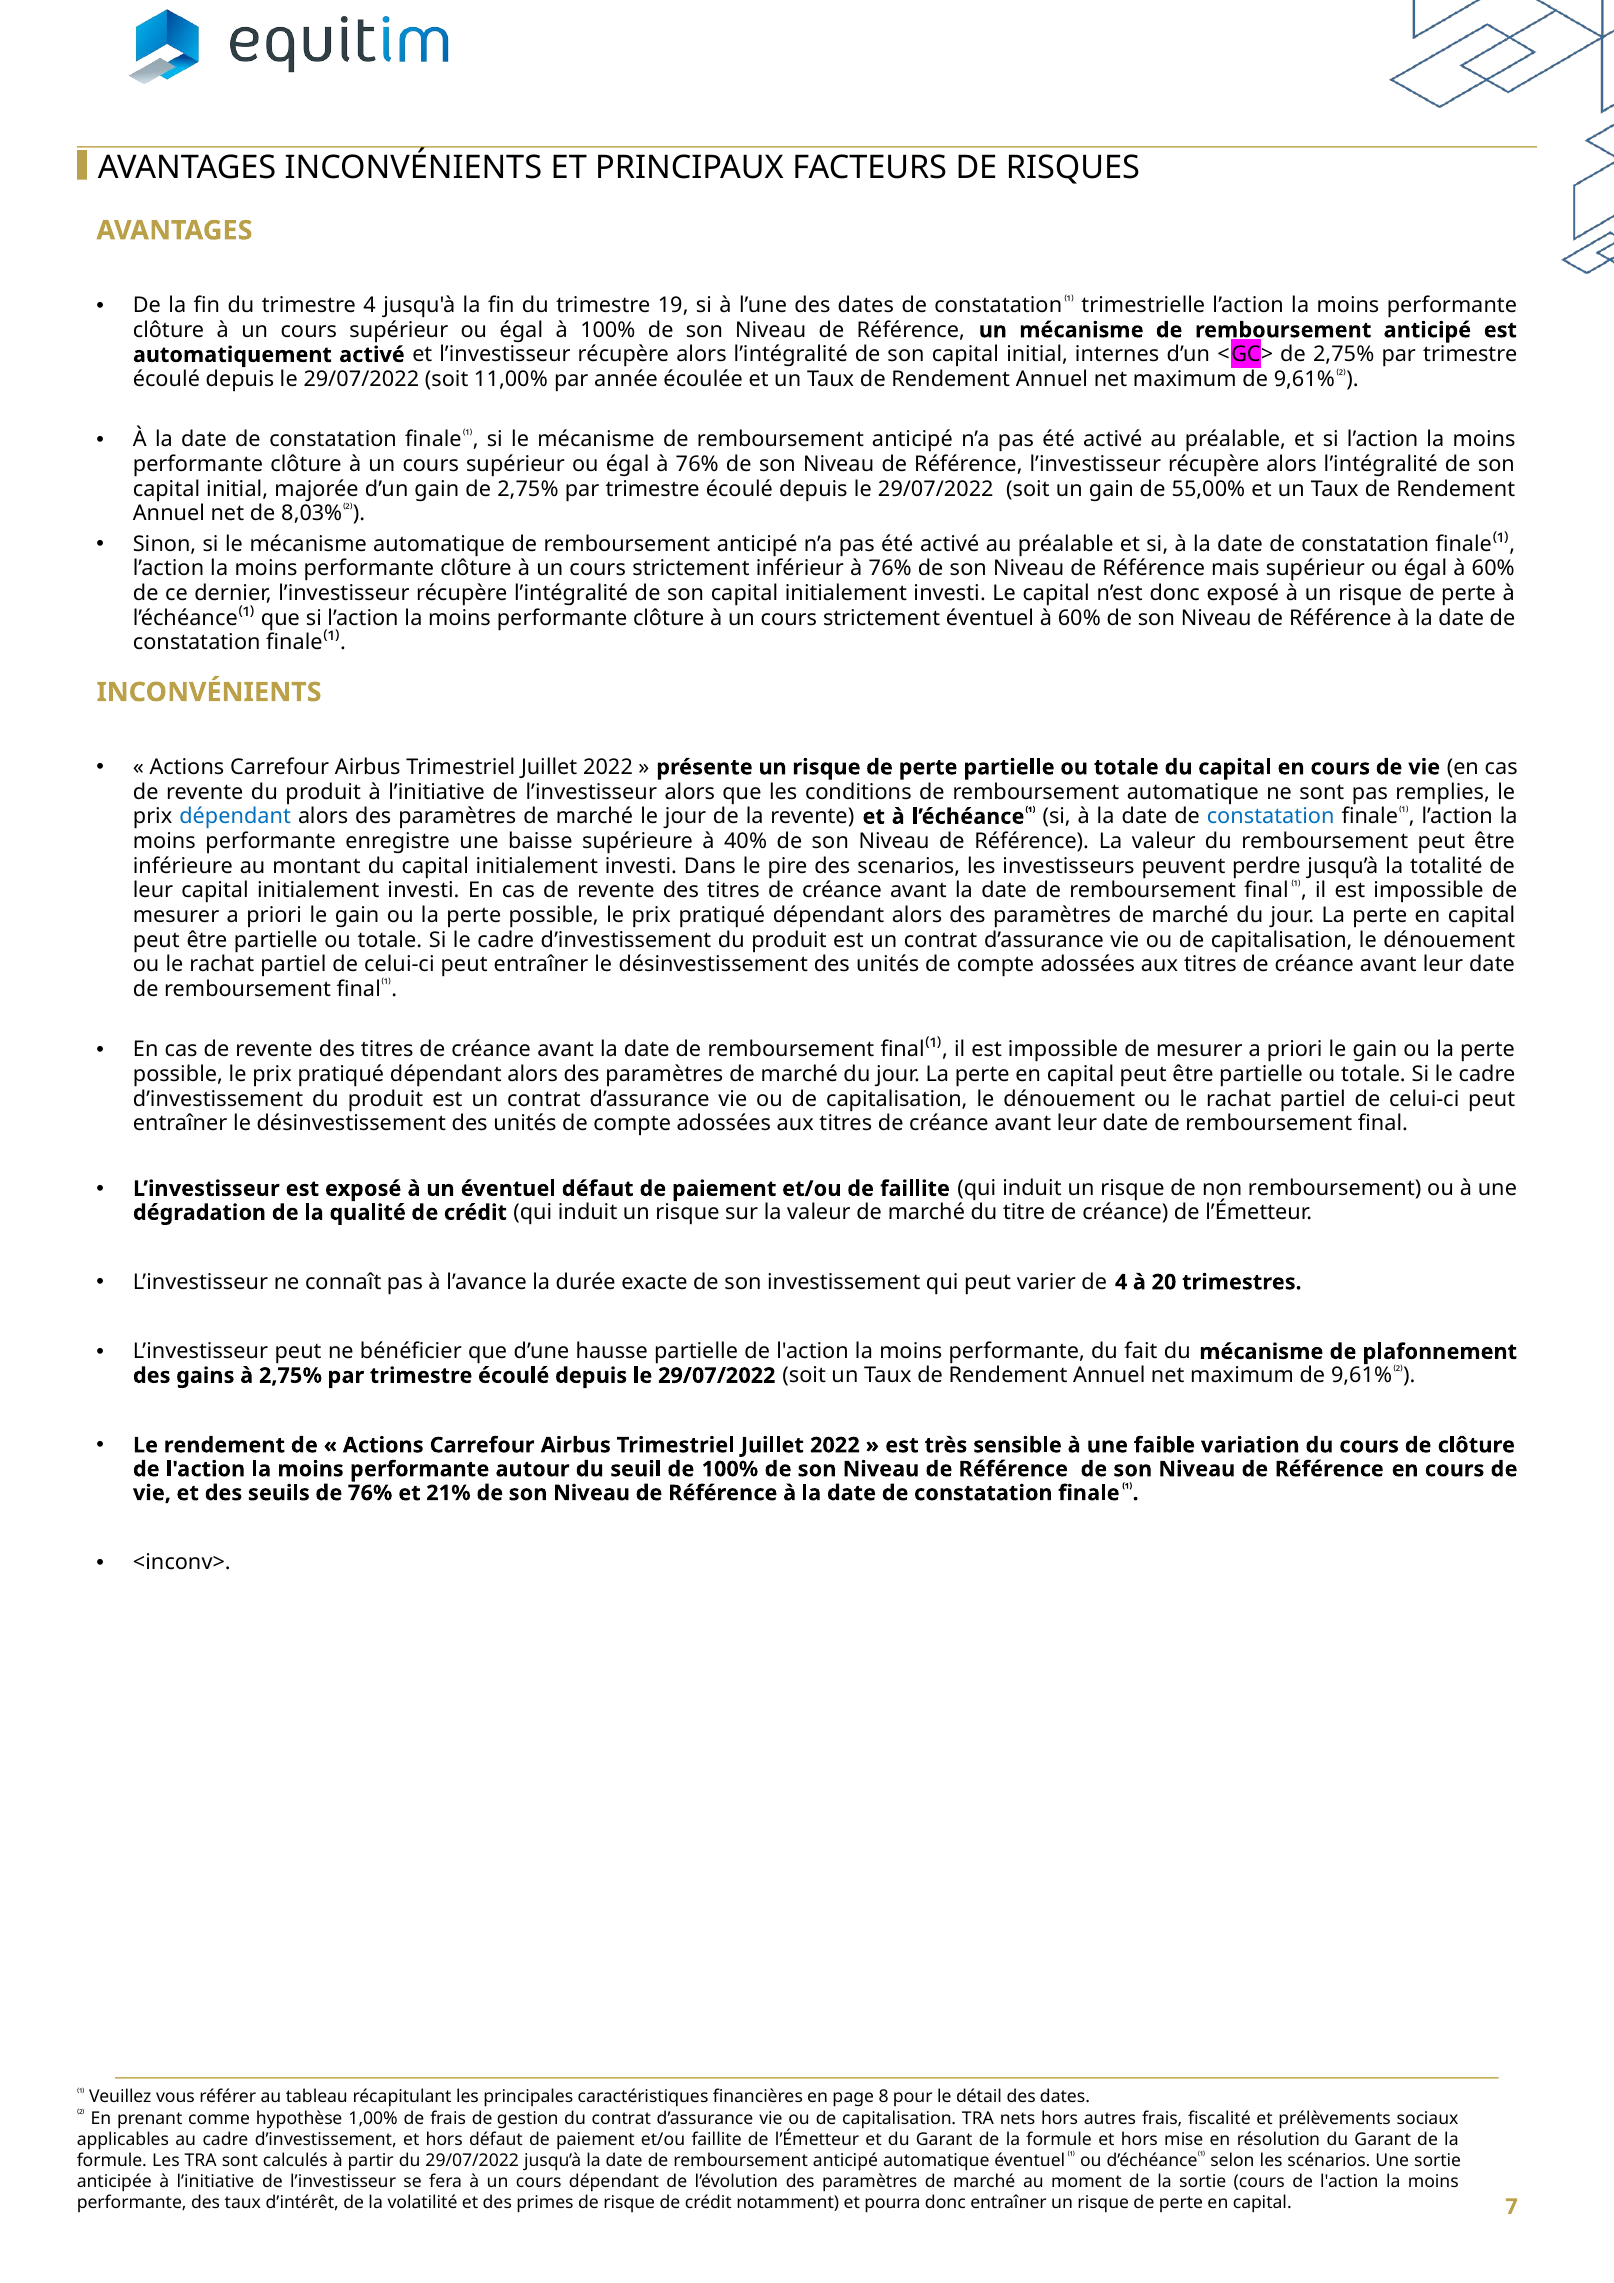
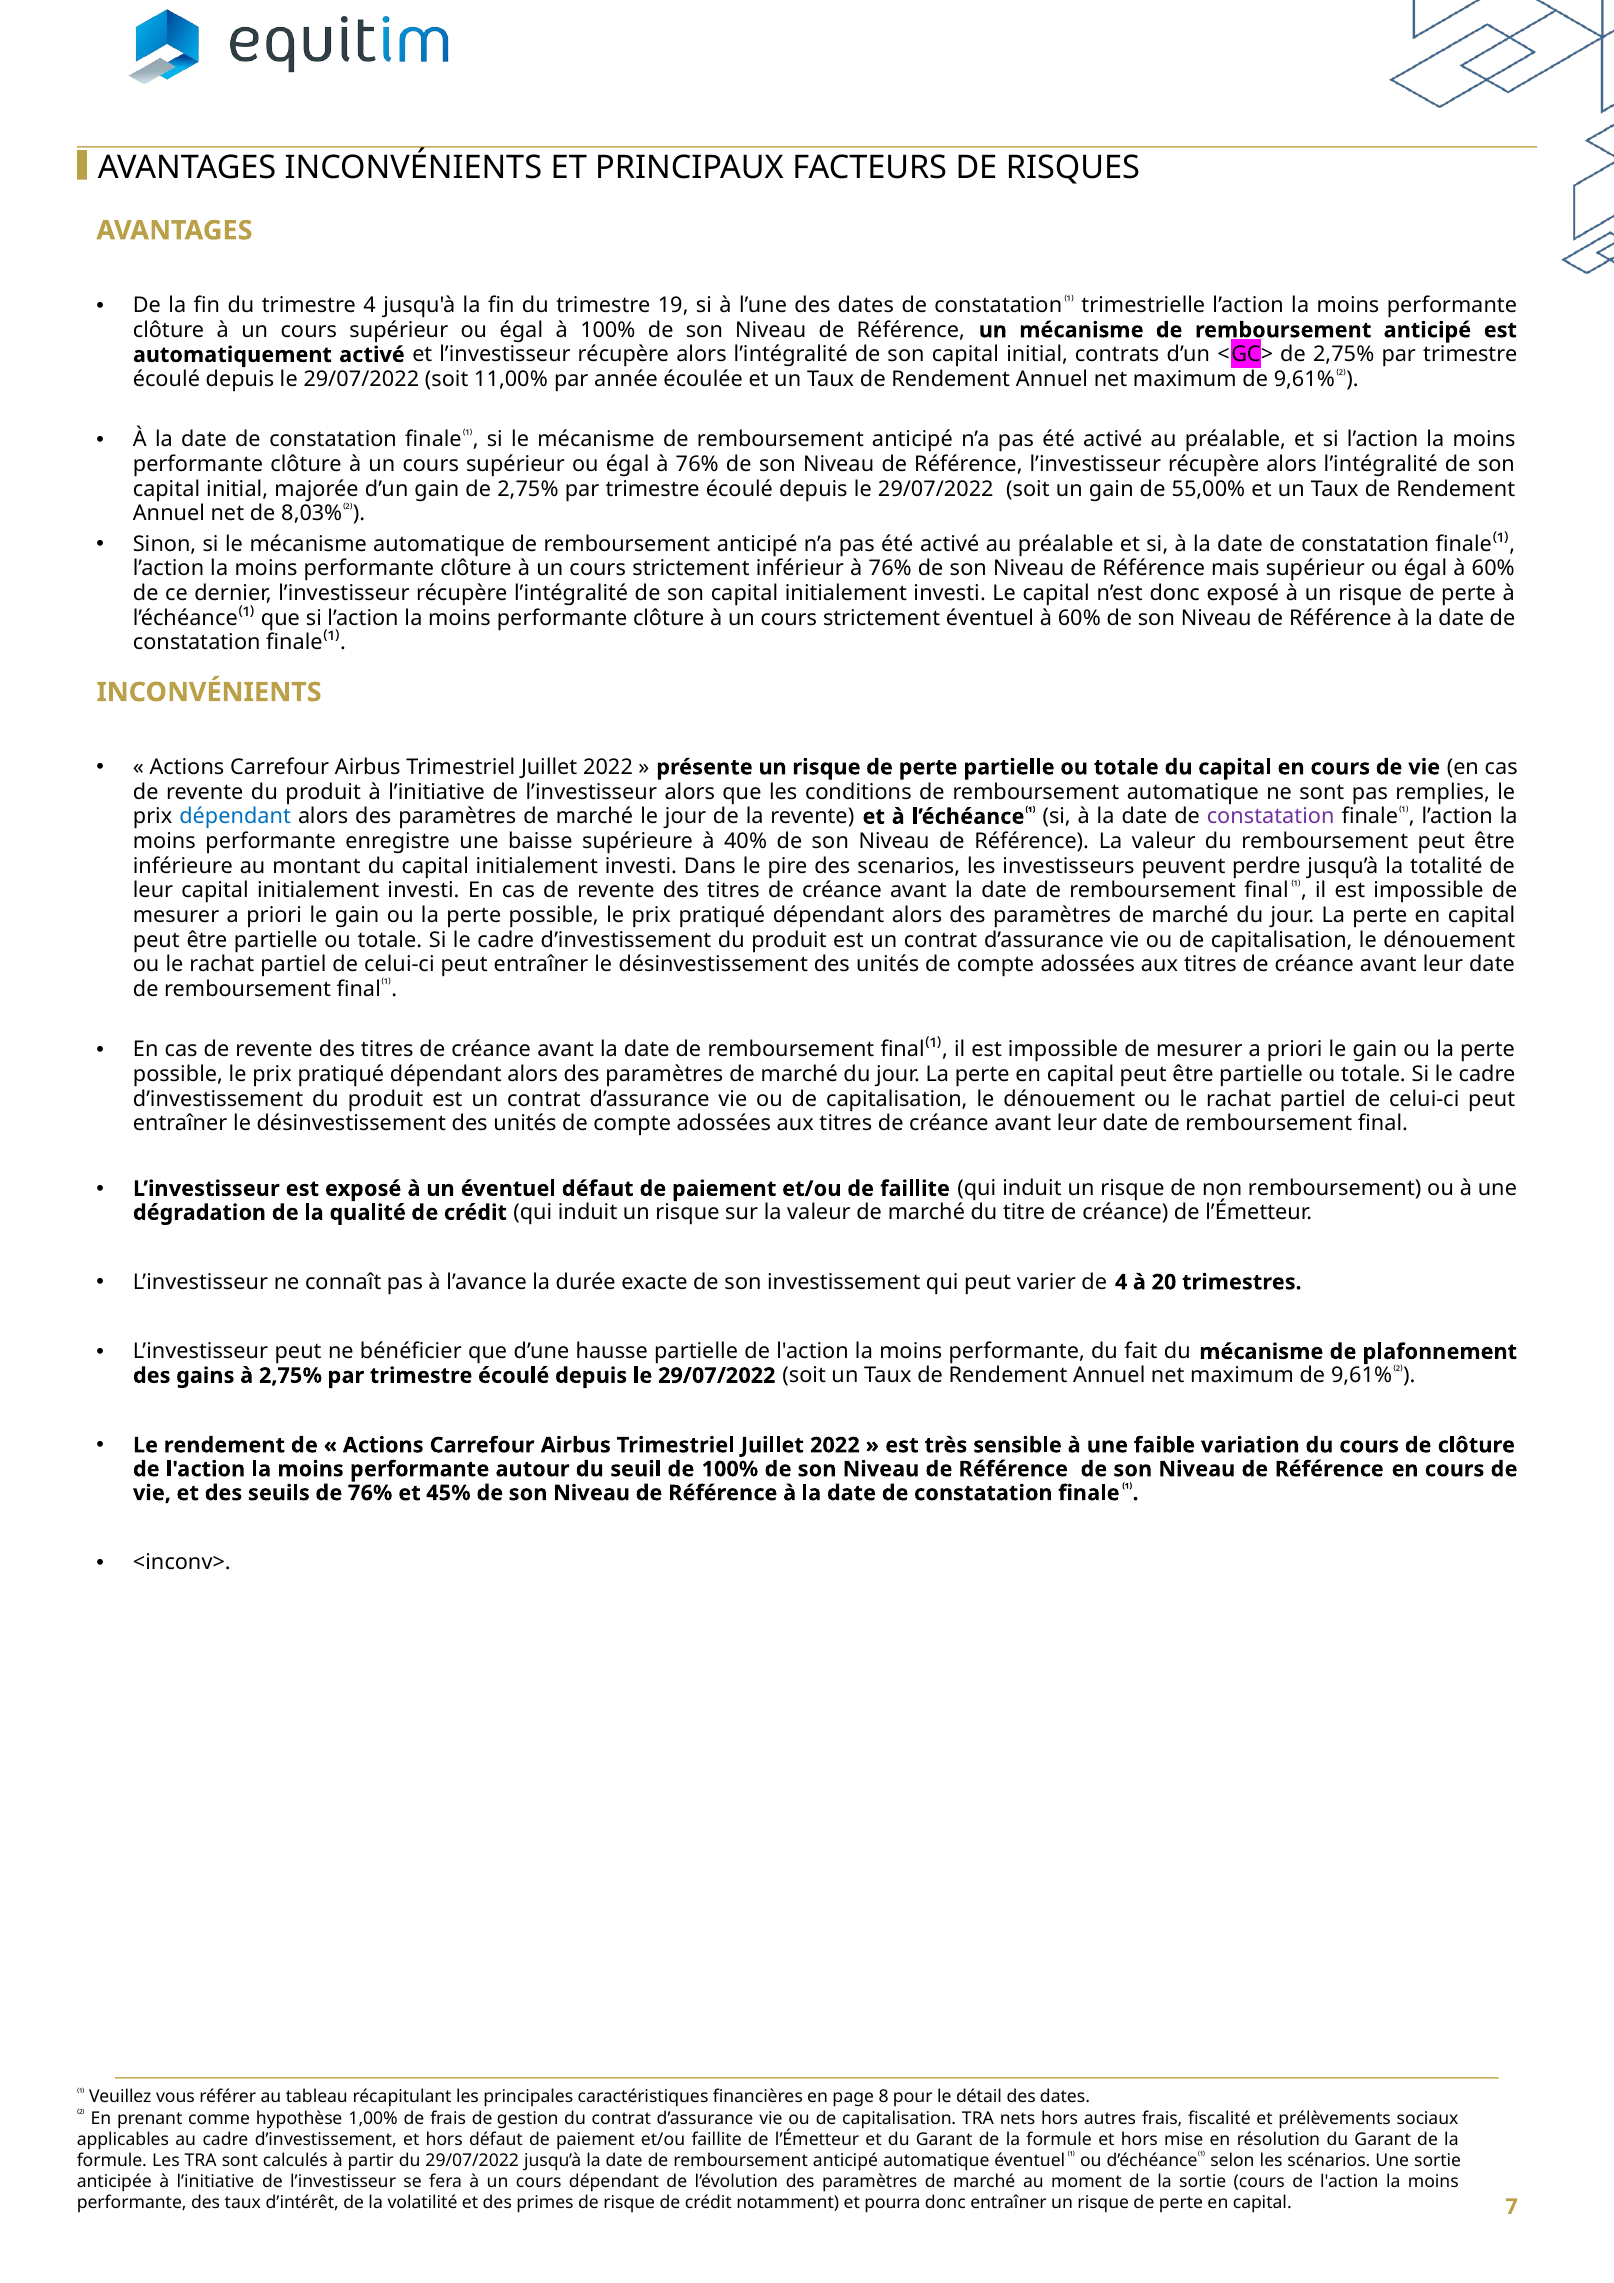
internes: internes -> contrats
constatation at (1271, 816) colour: blue -> purple
21%: 21% -> 45%
